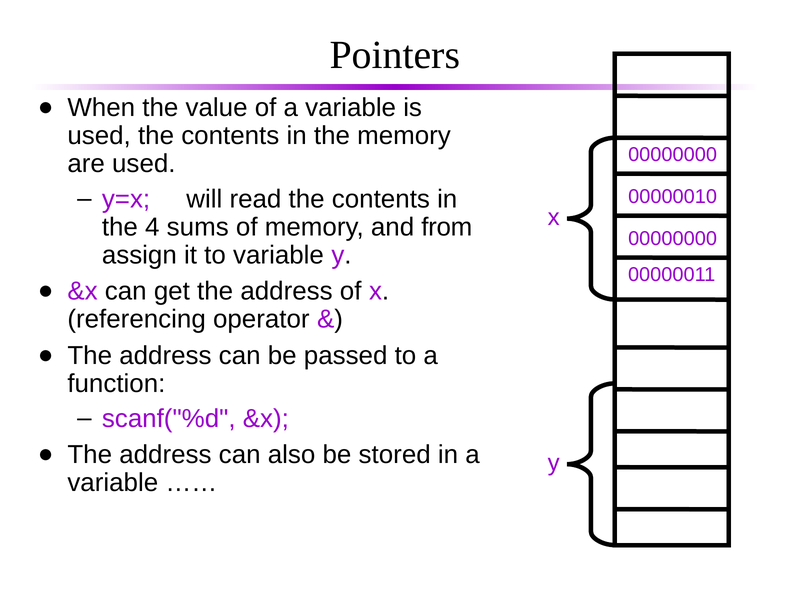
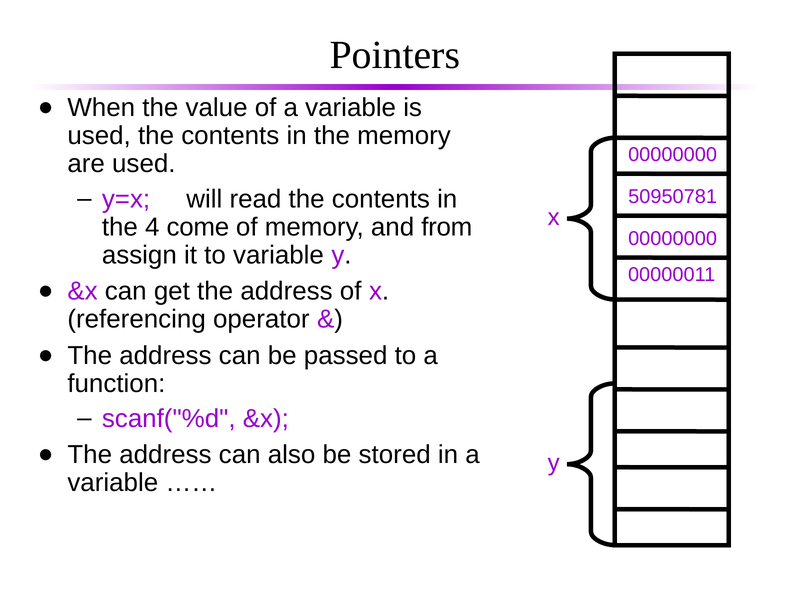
00000010: 00000010 -> 50950781
sums: sums -> come
